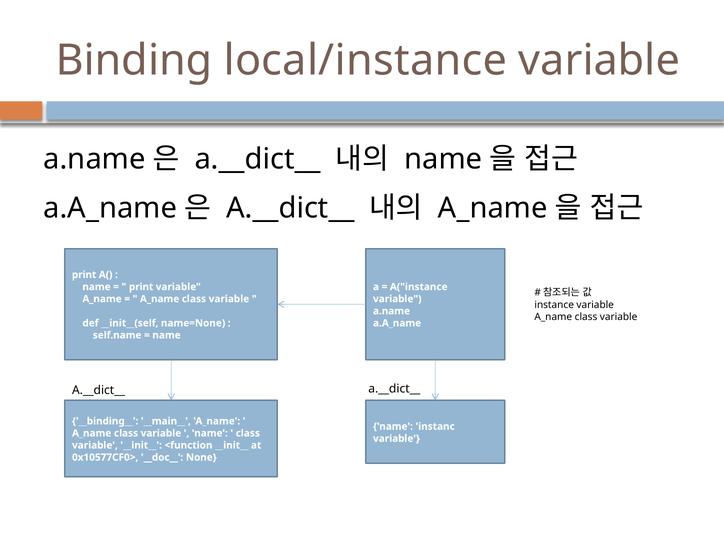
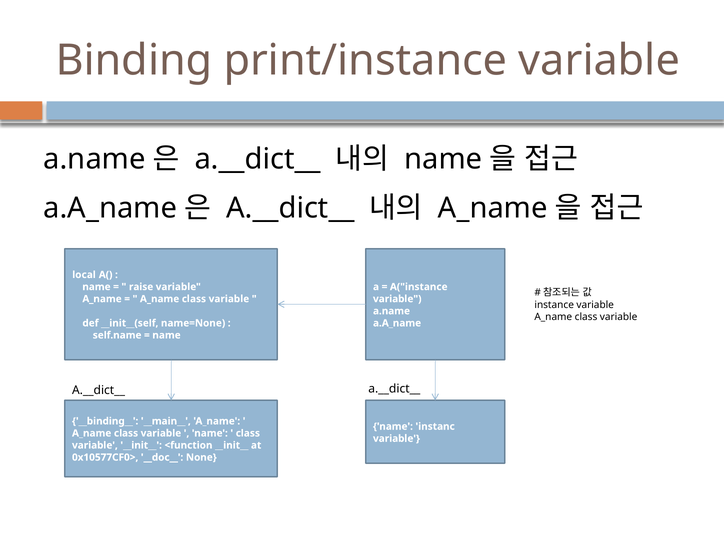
local/instance: local/instance -> print/instance
print at (84, 275): print -> local
print at (141, 287): print -> raise
